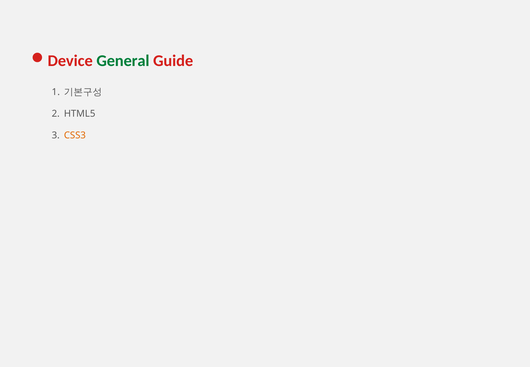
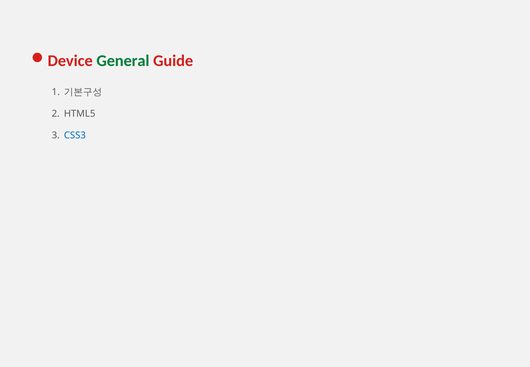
CSS3 colour: orange -> blue
